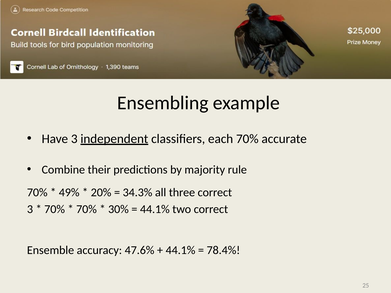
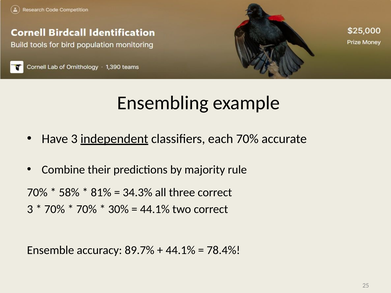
49%: 49% -> 58%
20%: 20% -> 81%
47.6%: 47.6% -> 89.7%
